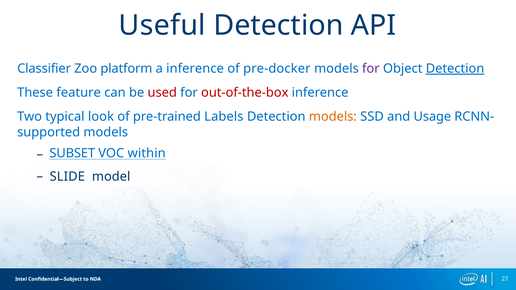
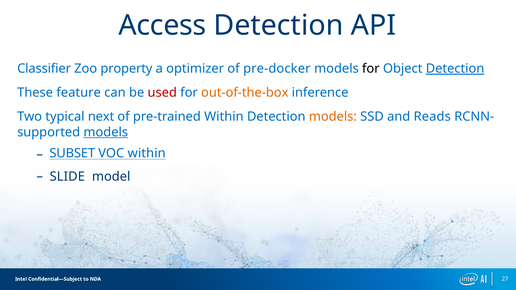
Useful: Useful -> Access
platform: platform -> property
a inference: inference -> optimizer
for at (371, 69) colour: purple -> black
out-of-the-box colour: red -> orange
look: look -> next
pre-trained Labels: Labels -> Within
Usage: Usage -> Reads
models at (106, 132) underline: none -> present
